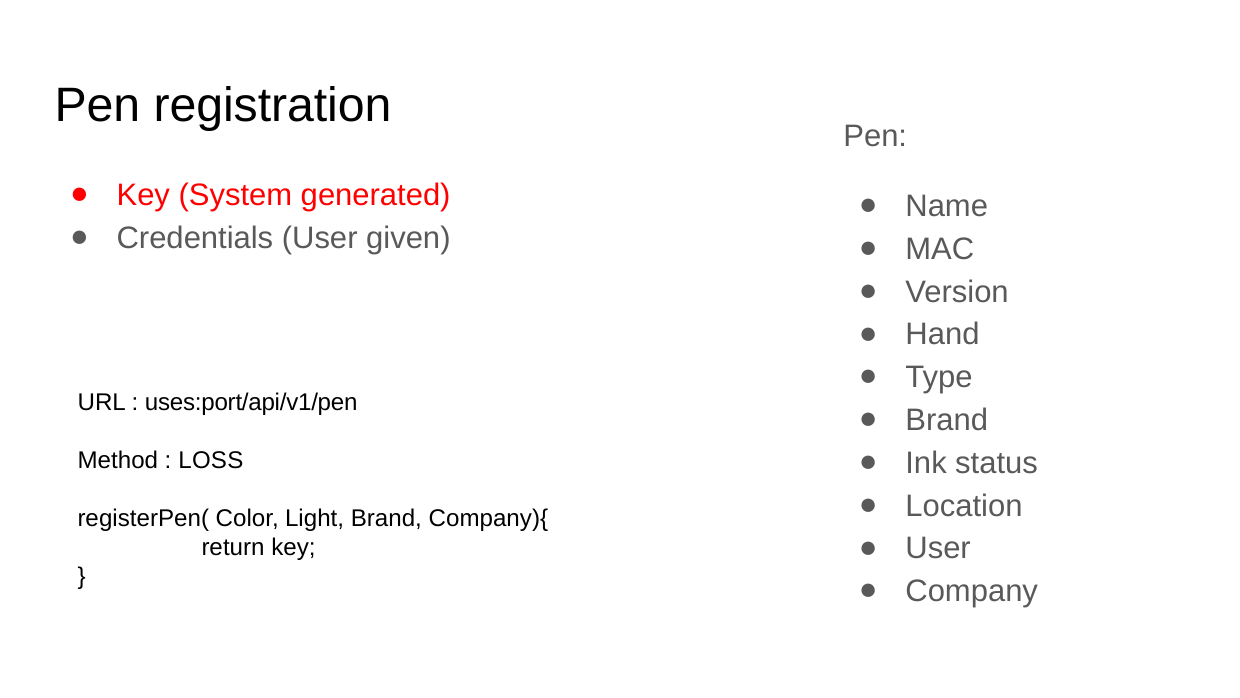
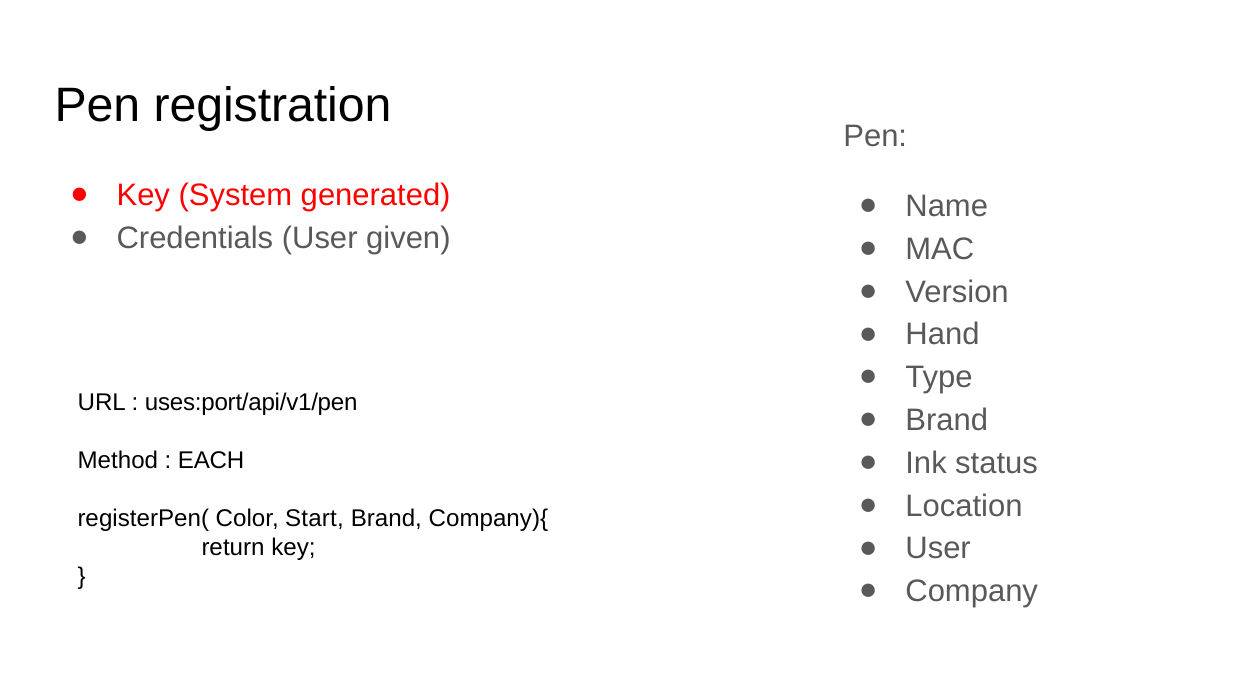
LOSS: LOSS -> EACH
Light: Light -> Start
